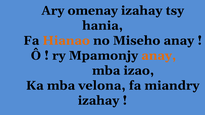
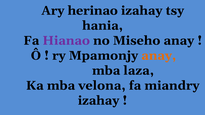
omenay: omenay -> herinao
Hianao colour: orange -> purple
izao: izao -> laza
